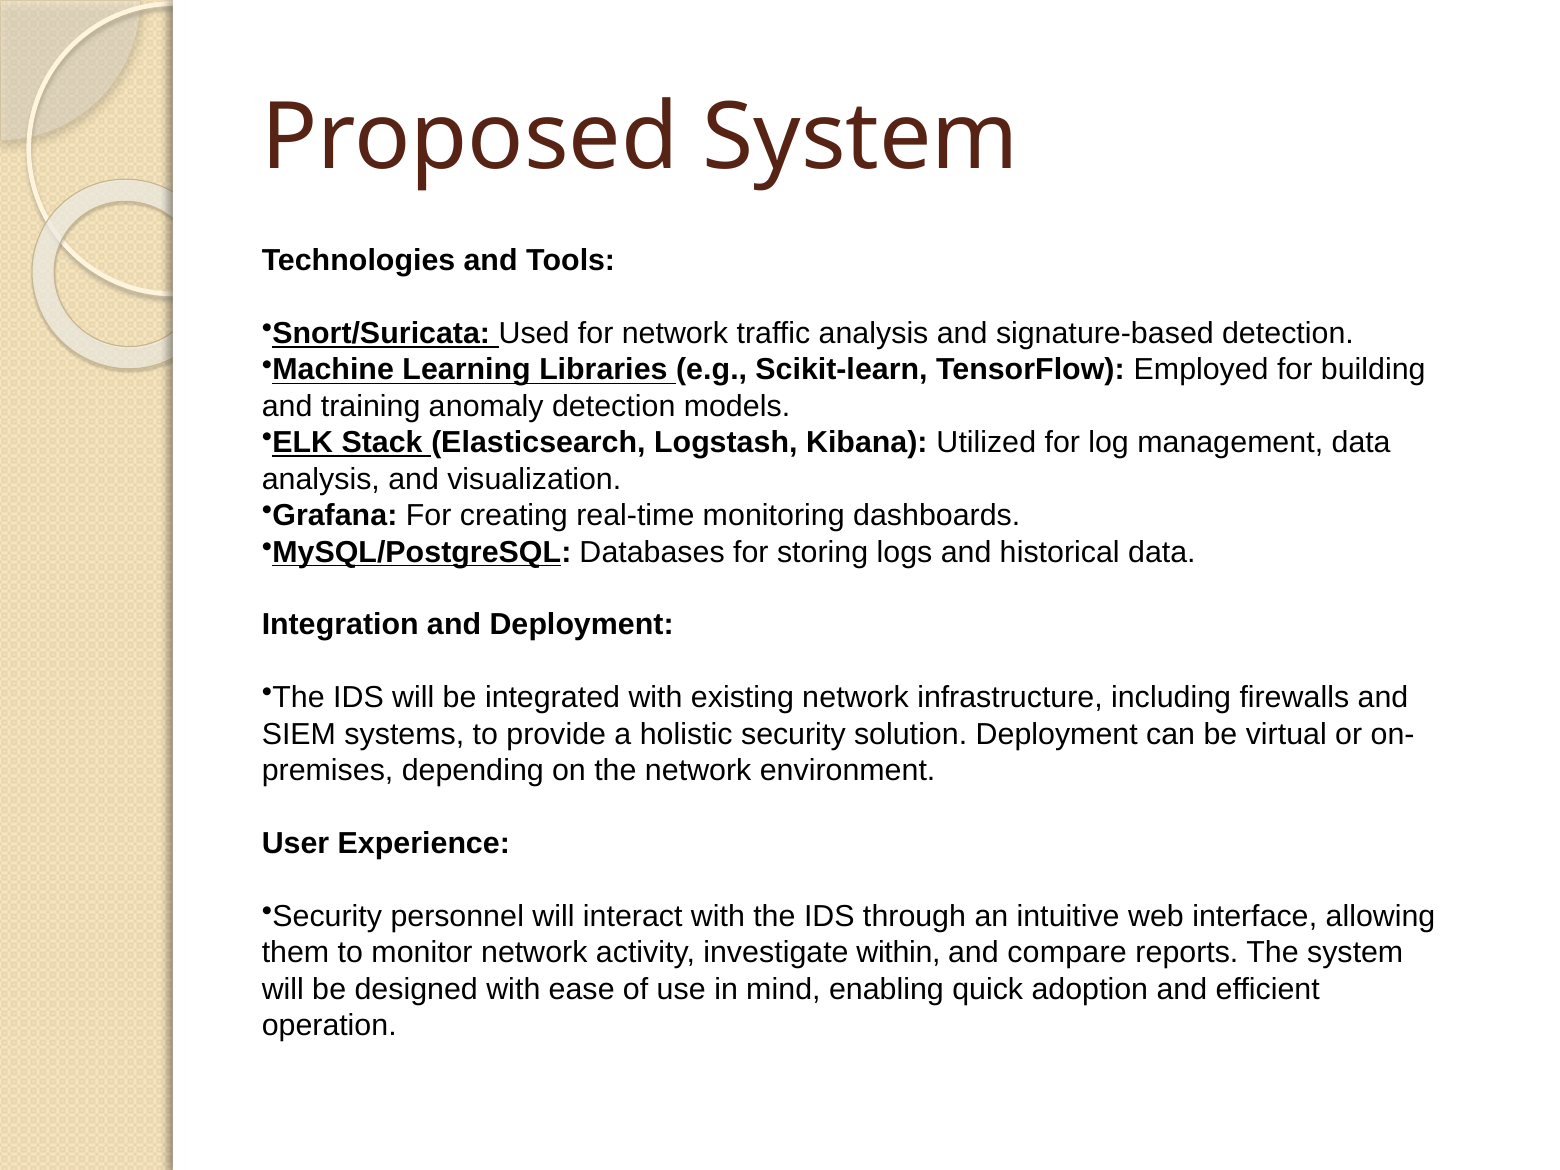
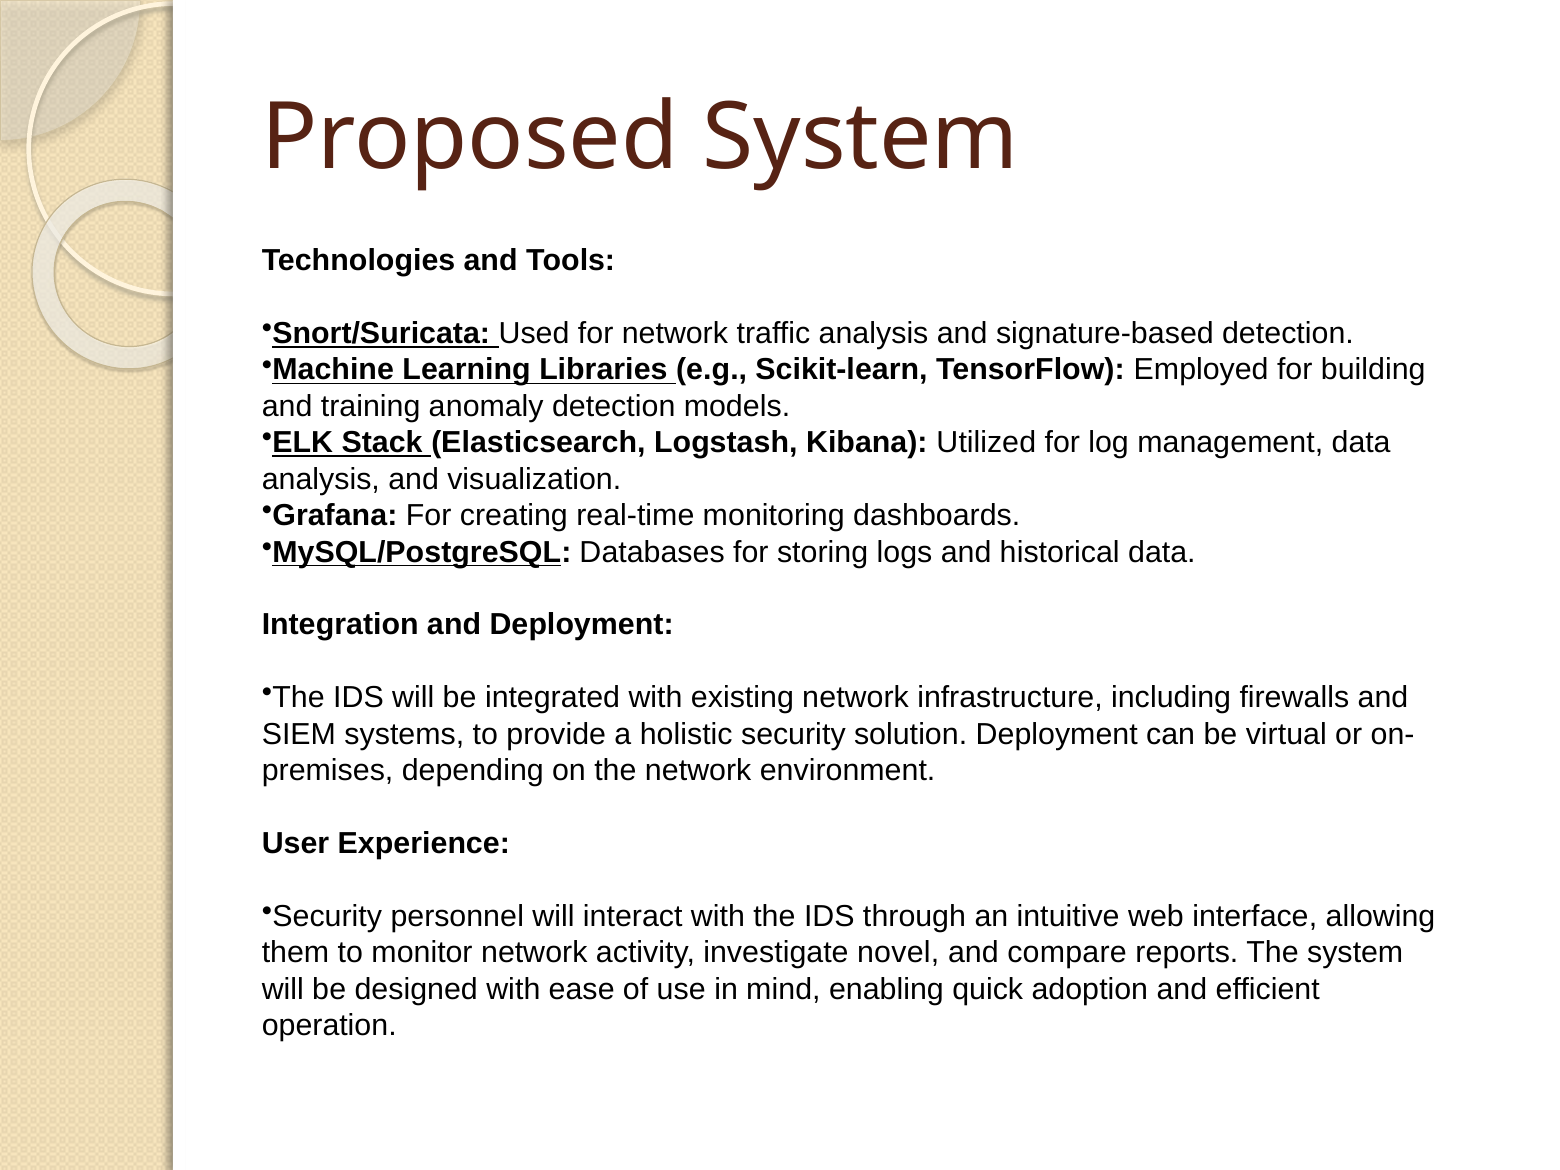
within: within -> novel
